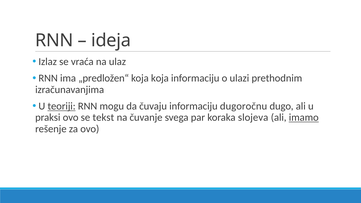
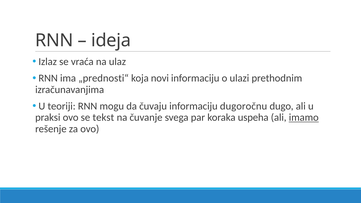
„predložen“: „predložen“ -> „prednosti“
koja koja: koja -> novi
teoriji underline: present -> none
slojeva: slojeva -> uspeha
